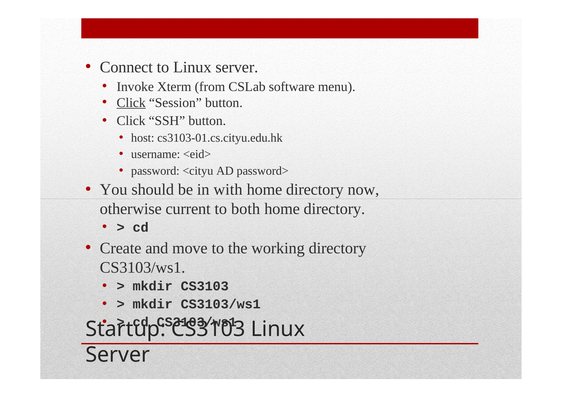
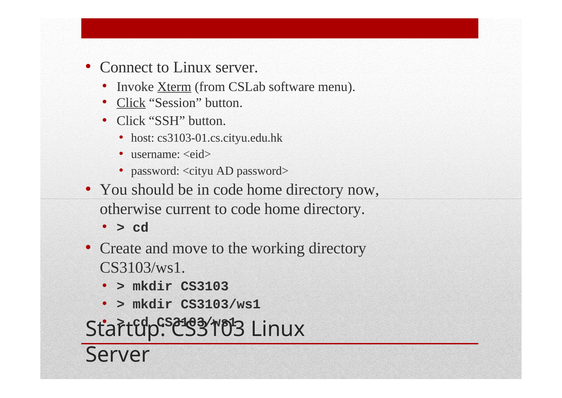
Xterm underline: none -> present
in with: with -> code
to both: both -> code
